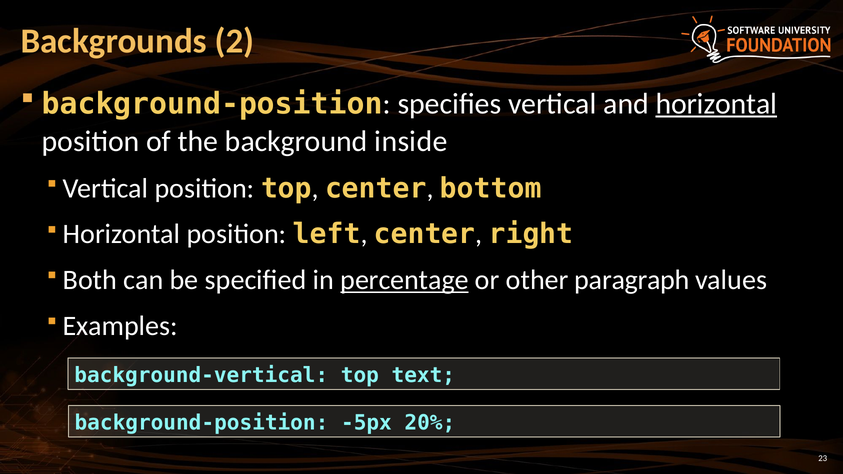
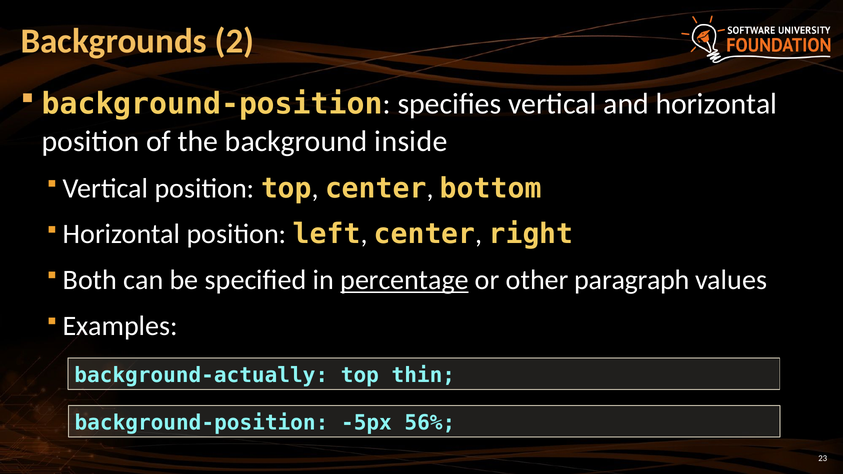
horizontal at (716, 104) underline: present -> none
background-vertical: background-vertical -> background-actually
text: text -> thin
20%: 20% -> 56%
